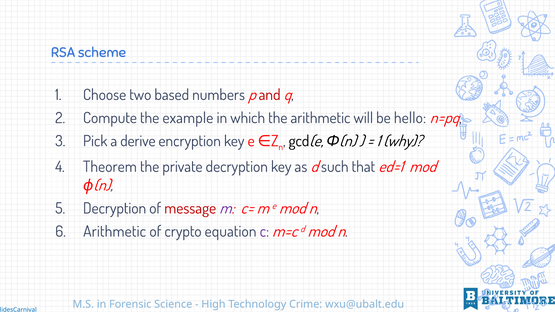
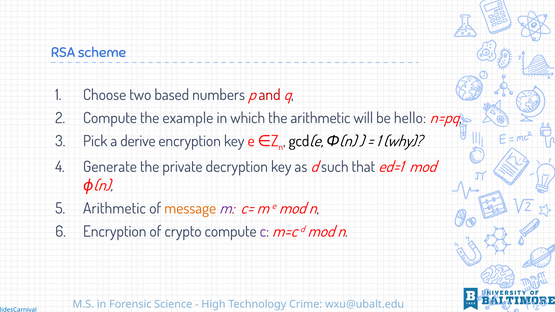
Theorem: Theorem -> Generate
Decryption at (115, 209): Decryption -> Arithmetic
message colour: red -> orange
Arithmetic at (115, 232): Arithmetic -> Encryption
crypto equation: equation -> compute
